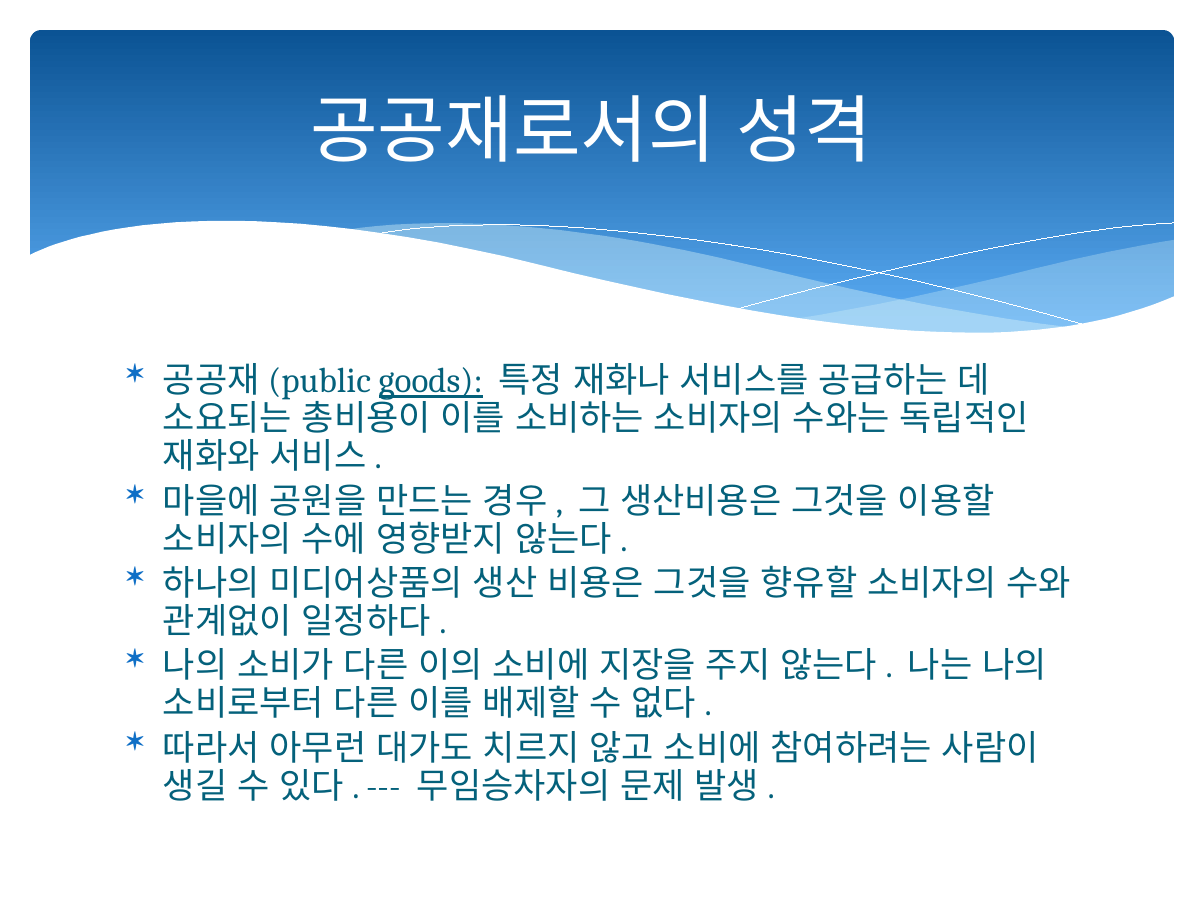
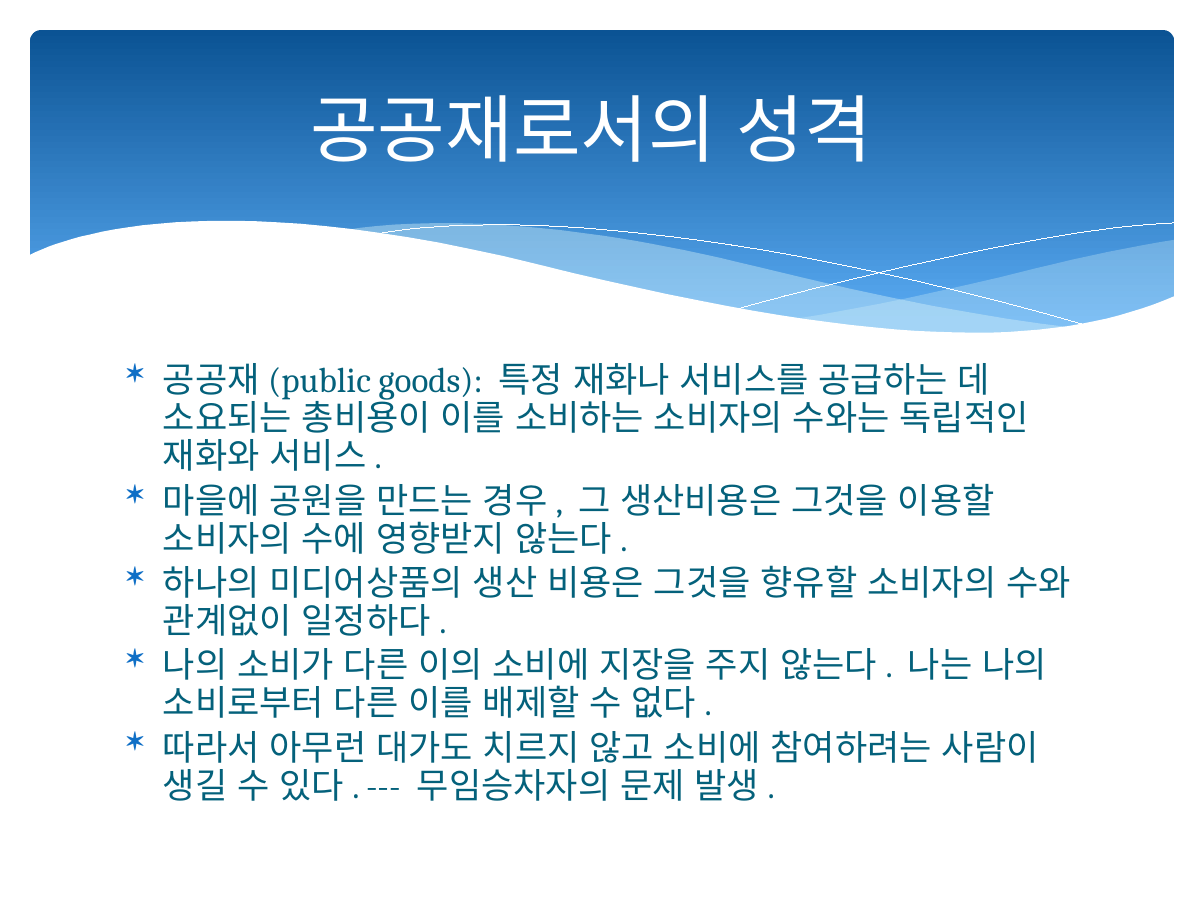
goods underline: present -> none
